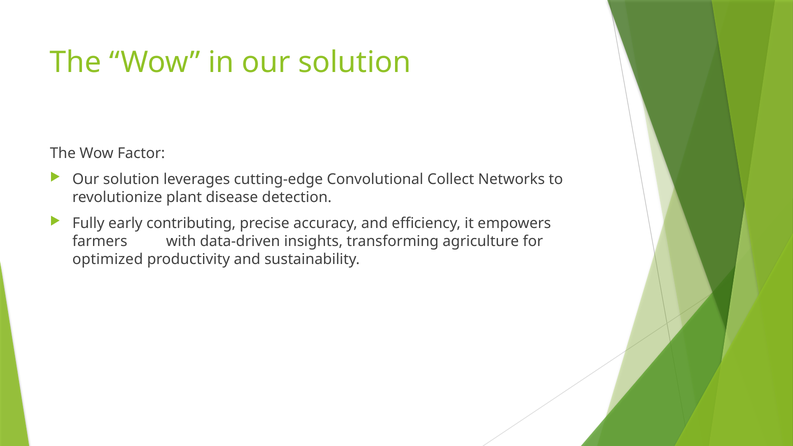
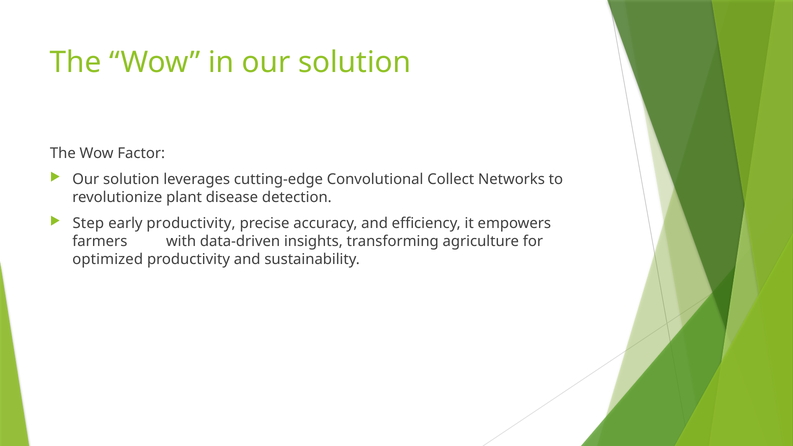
Fully: Fully -> Step
early contributing: contributing -> productivity
